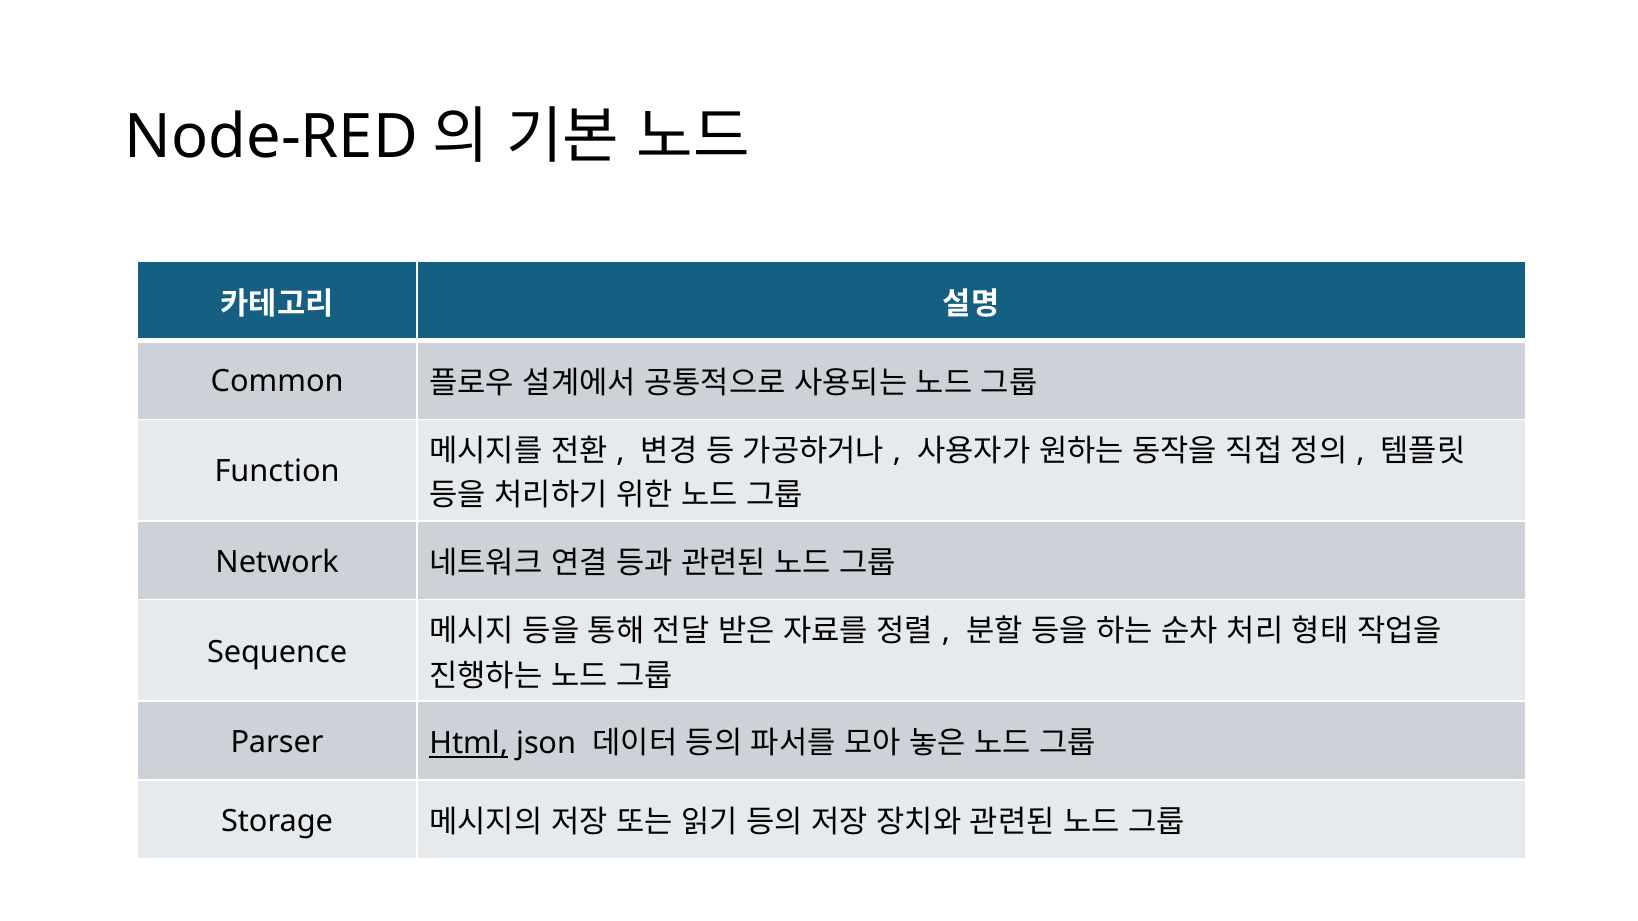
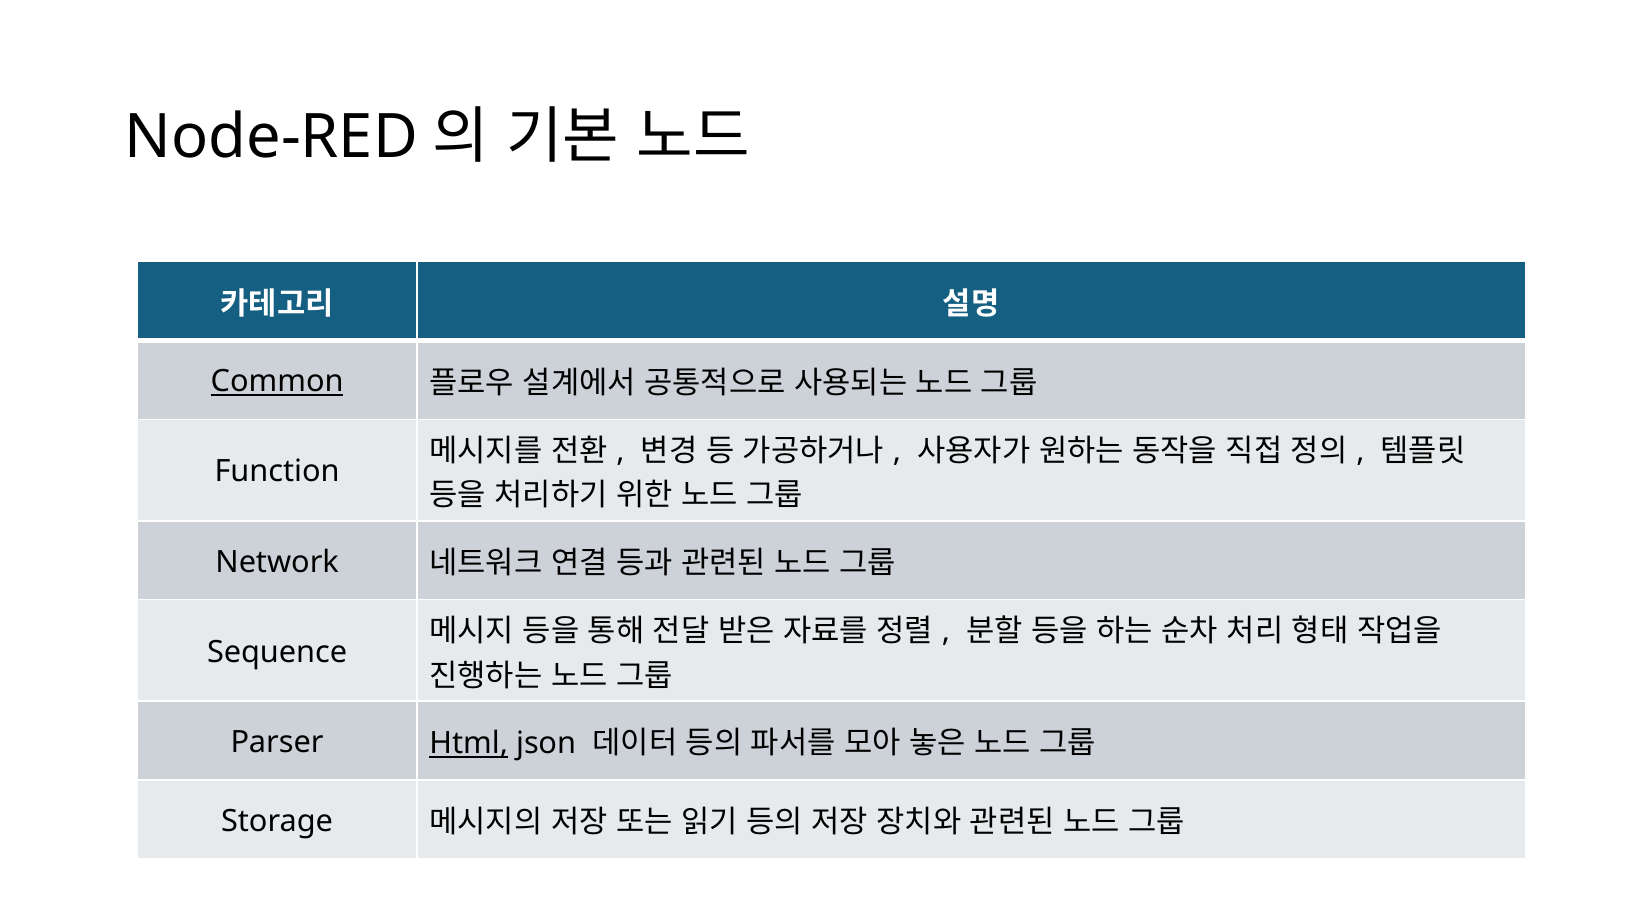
Common underline: none -> present
